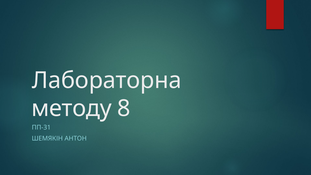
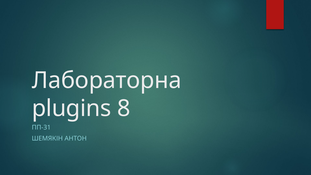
методу: методу -> plugins
